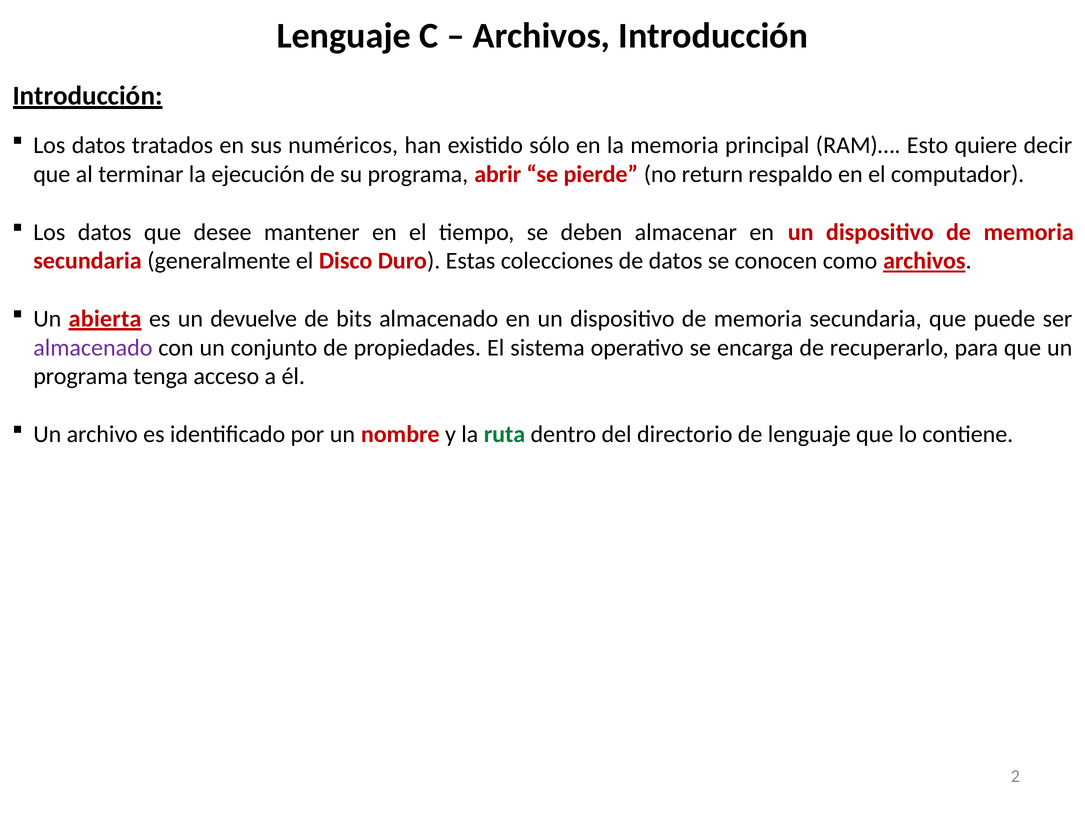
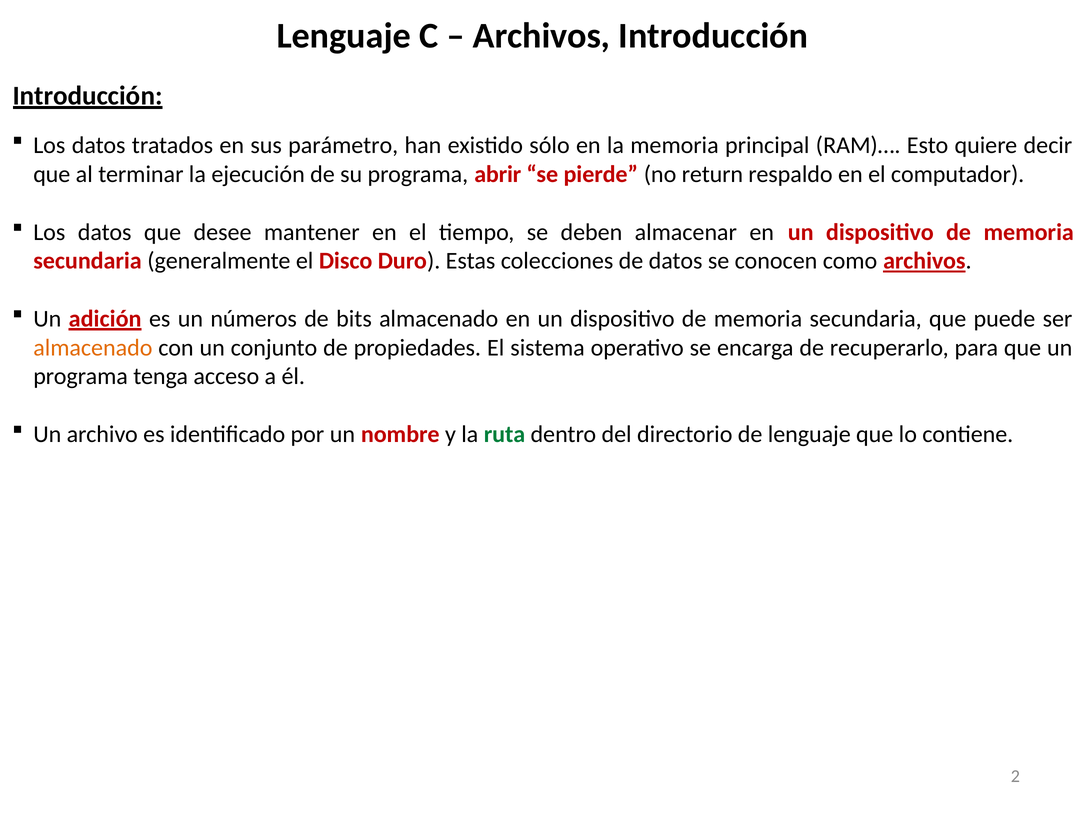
numéricos: numéricos -> parámetro
abierta: abierta -> adición
devuelve: devuelve -> números
almacenado at (93, 348) colour: purple -> orange
